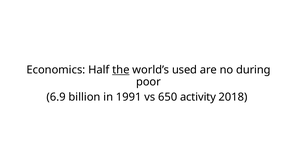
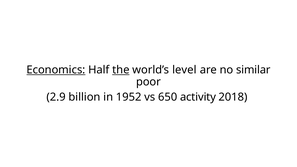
Economics underline: none -> present
used: used -> level
during: during -> similar
6.9: 6.9 -> 2.9
1991: 1991 -> 1952
